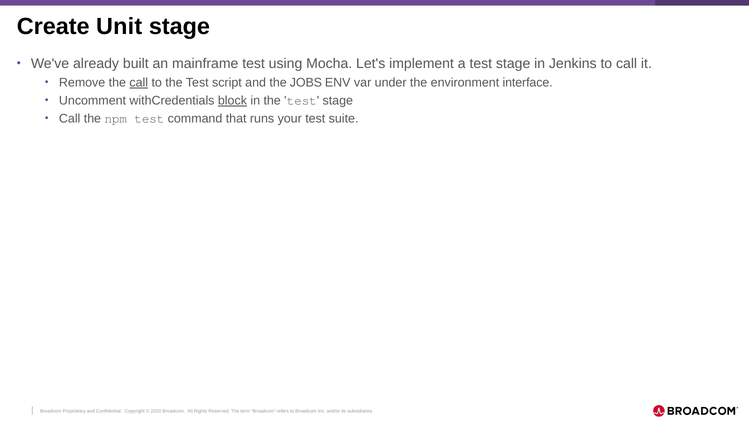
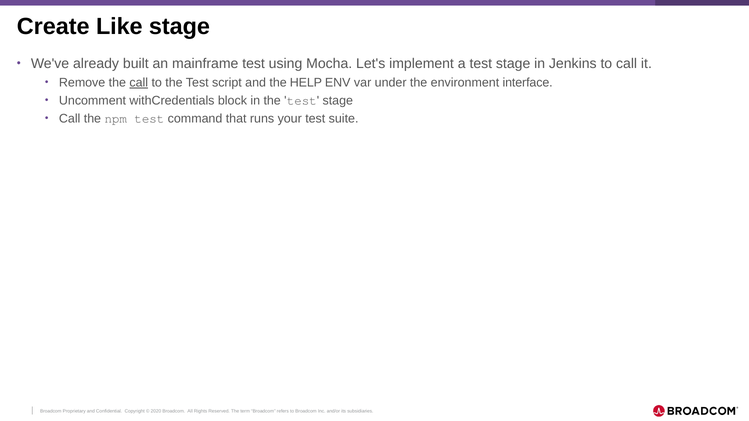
Unit: Unit -> Like
JOBS: JOBS -> HELP
block underline: present -> none
